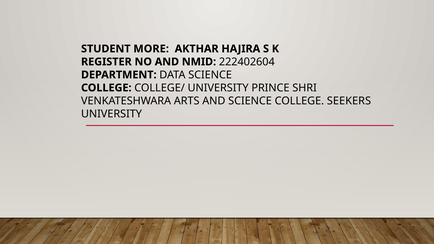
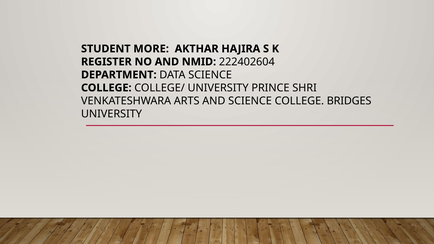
SEEKERS: SEEKERS -> BRIDGES
